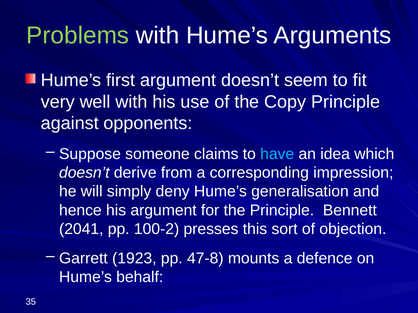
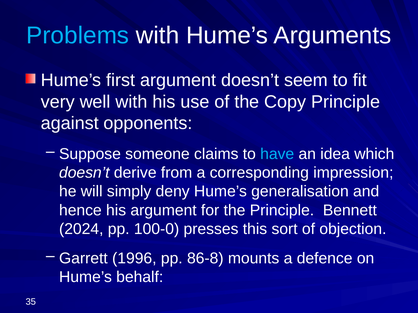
Problems colour: light green -> light blue
2041: 2041 -> 2024
100-2: 100-2 -> 100-0
1923: 1923 -> 1996
47-8: 47-8 -> 86-8
